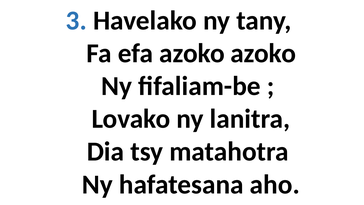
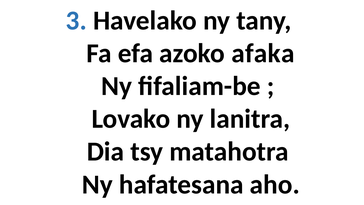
azoko azoko: azoko -> afaka
